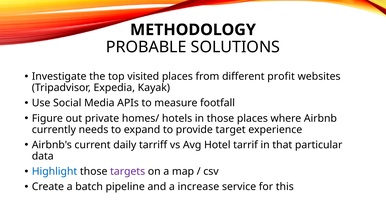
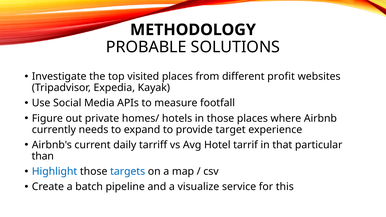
data: data -> than
targets colour: purple -> blue
increase: increase -> visualize
